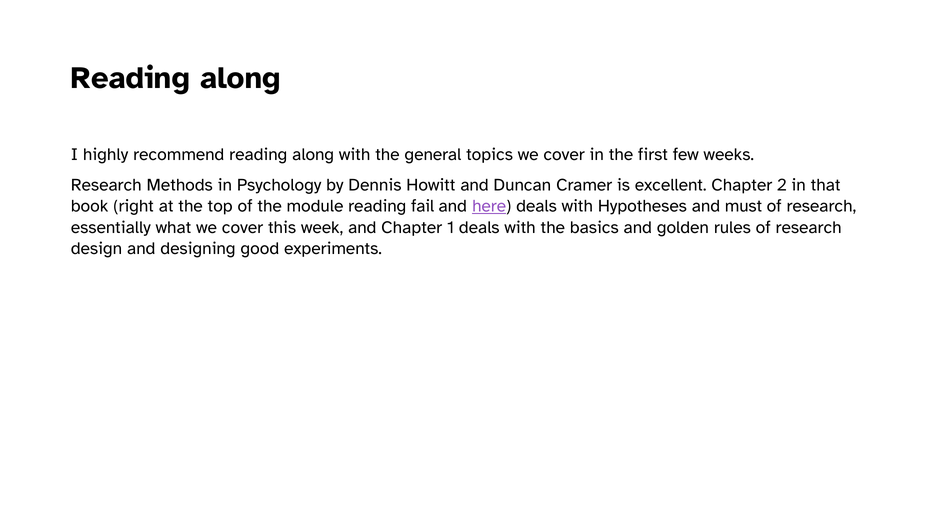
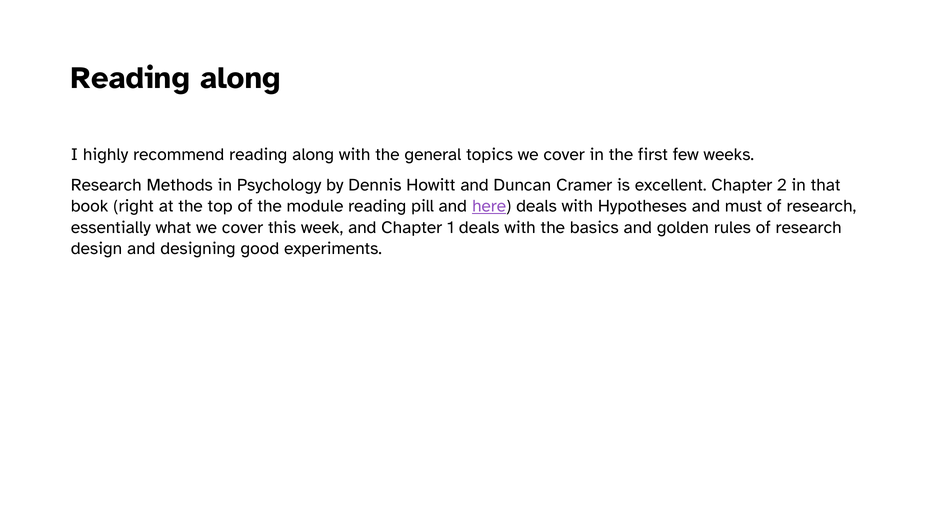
fail: fail -> pill
